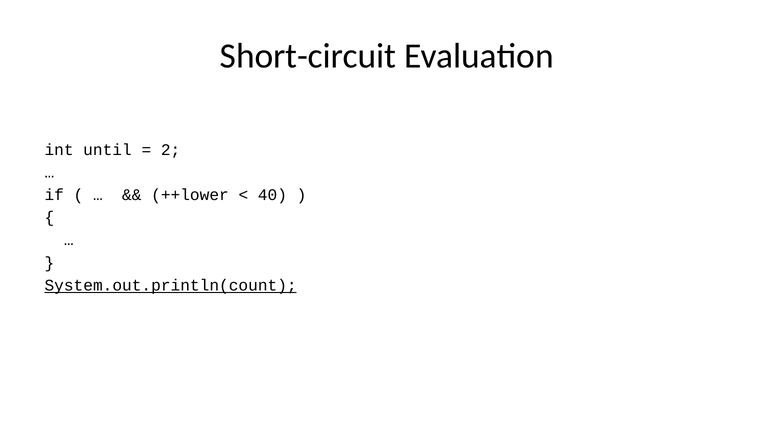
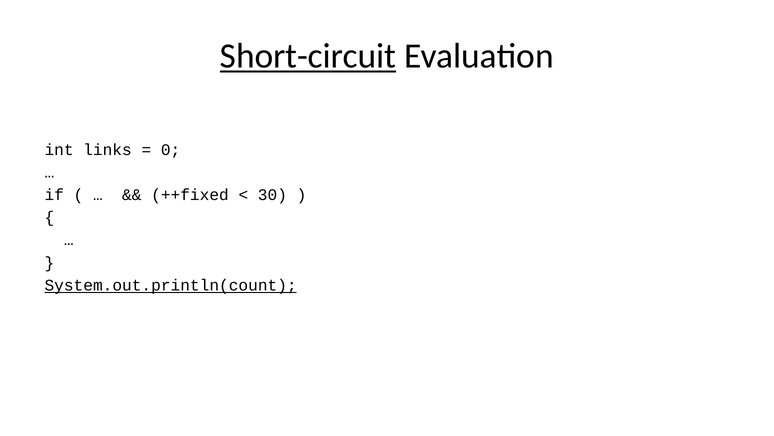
Short-circuit underline: none -> present
until: until -> links
2: 2 -> 0
++lower: ++lower -> ++fixed
40: 40 -> 30
